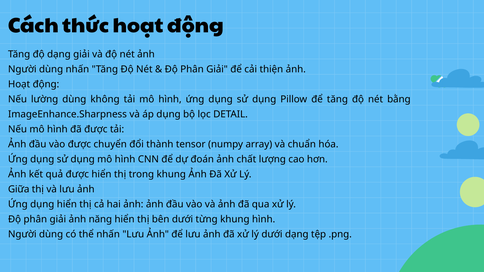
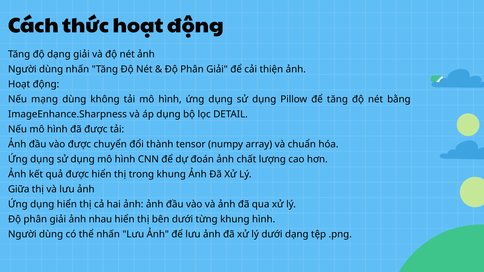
lường: lường -> mạng
năng: năng -> nhau
